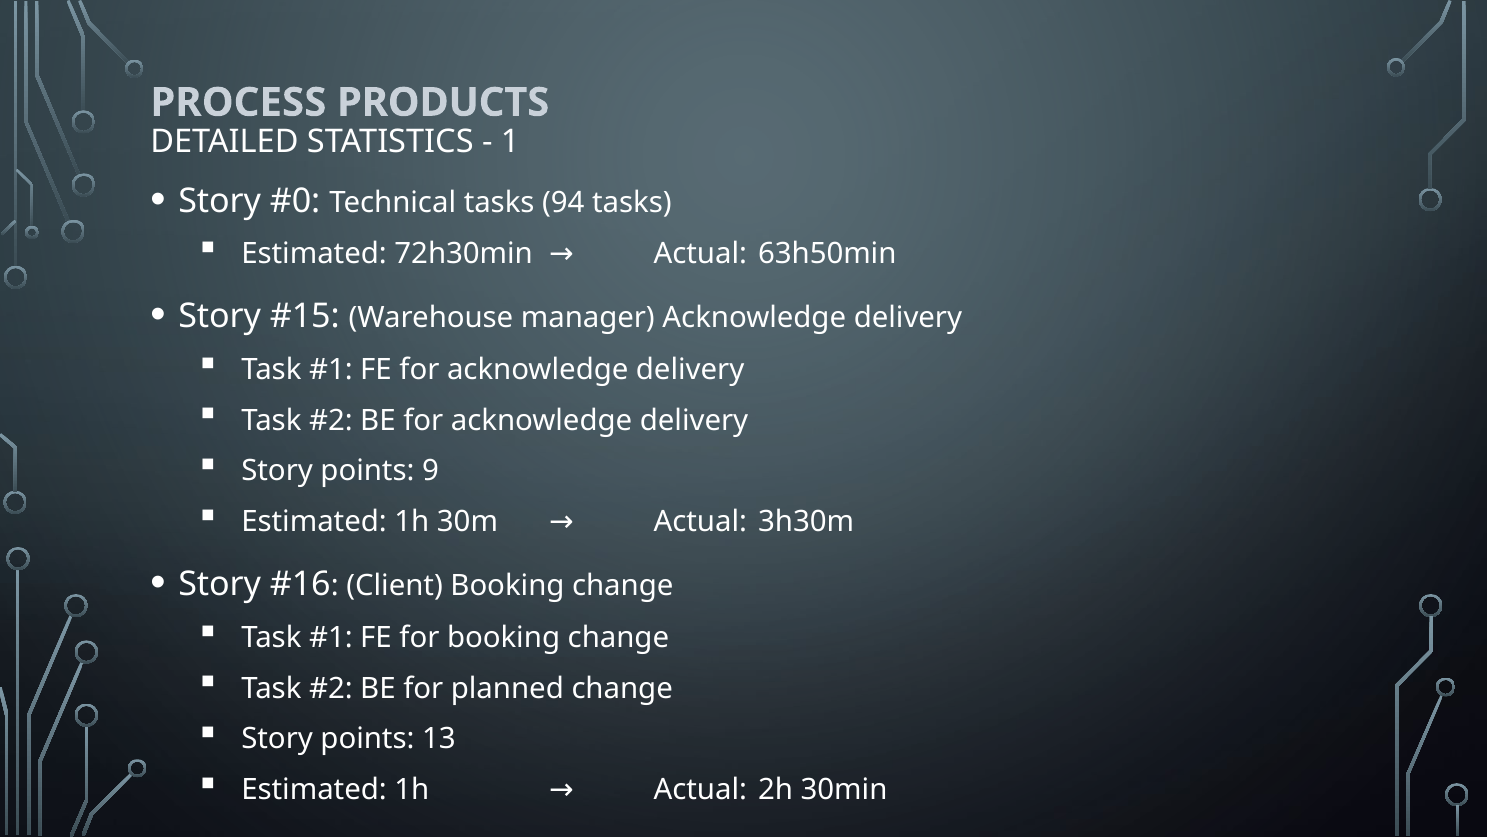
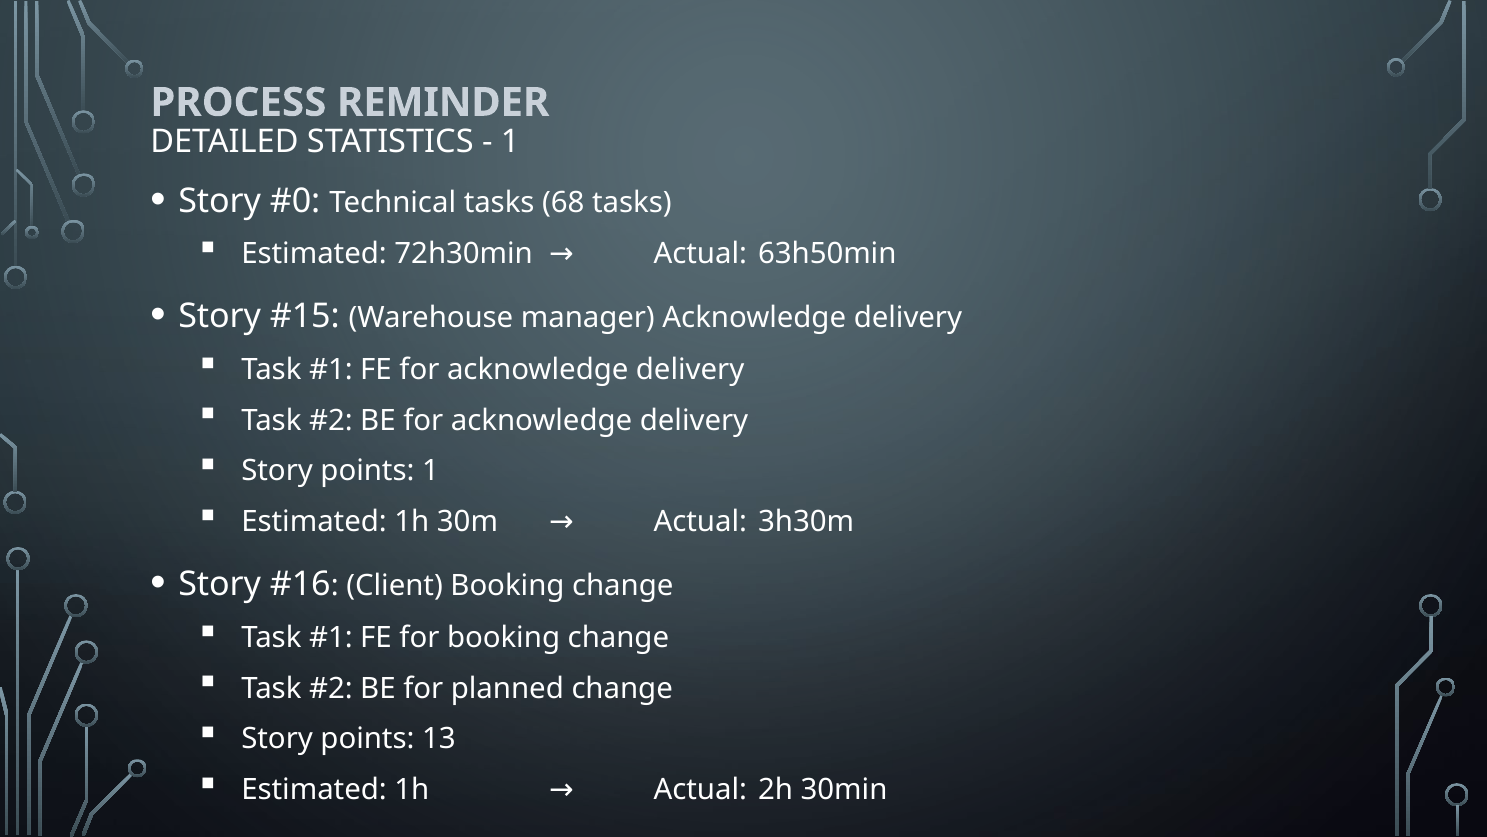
PRODUCTS: PRODUCTS -> REMINDER
94: 94 -> 68
points 9: 9 -> 1
